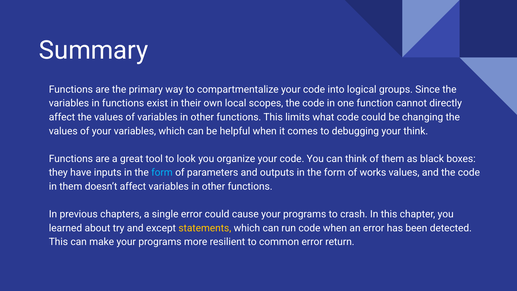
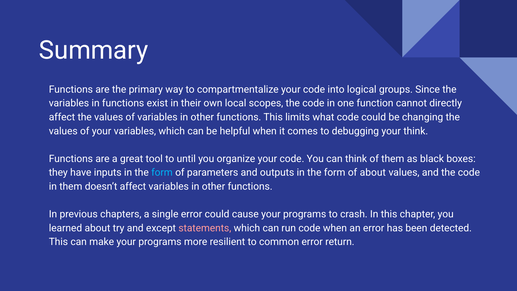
look: look -> until
of works: works -> about
statements colour: yellow -> pink
